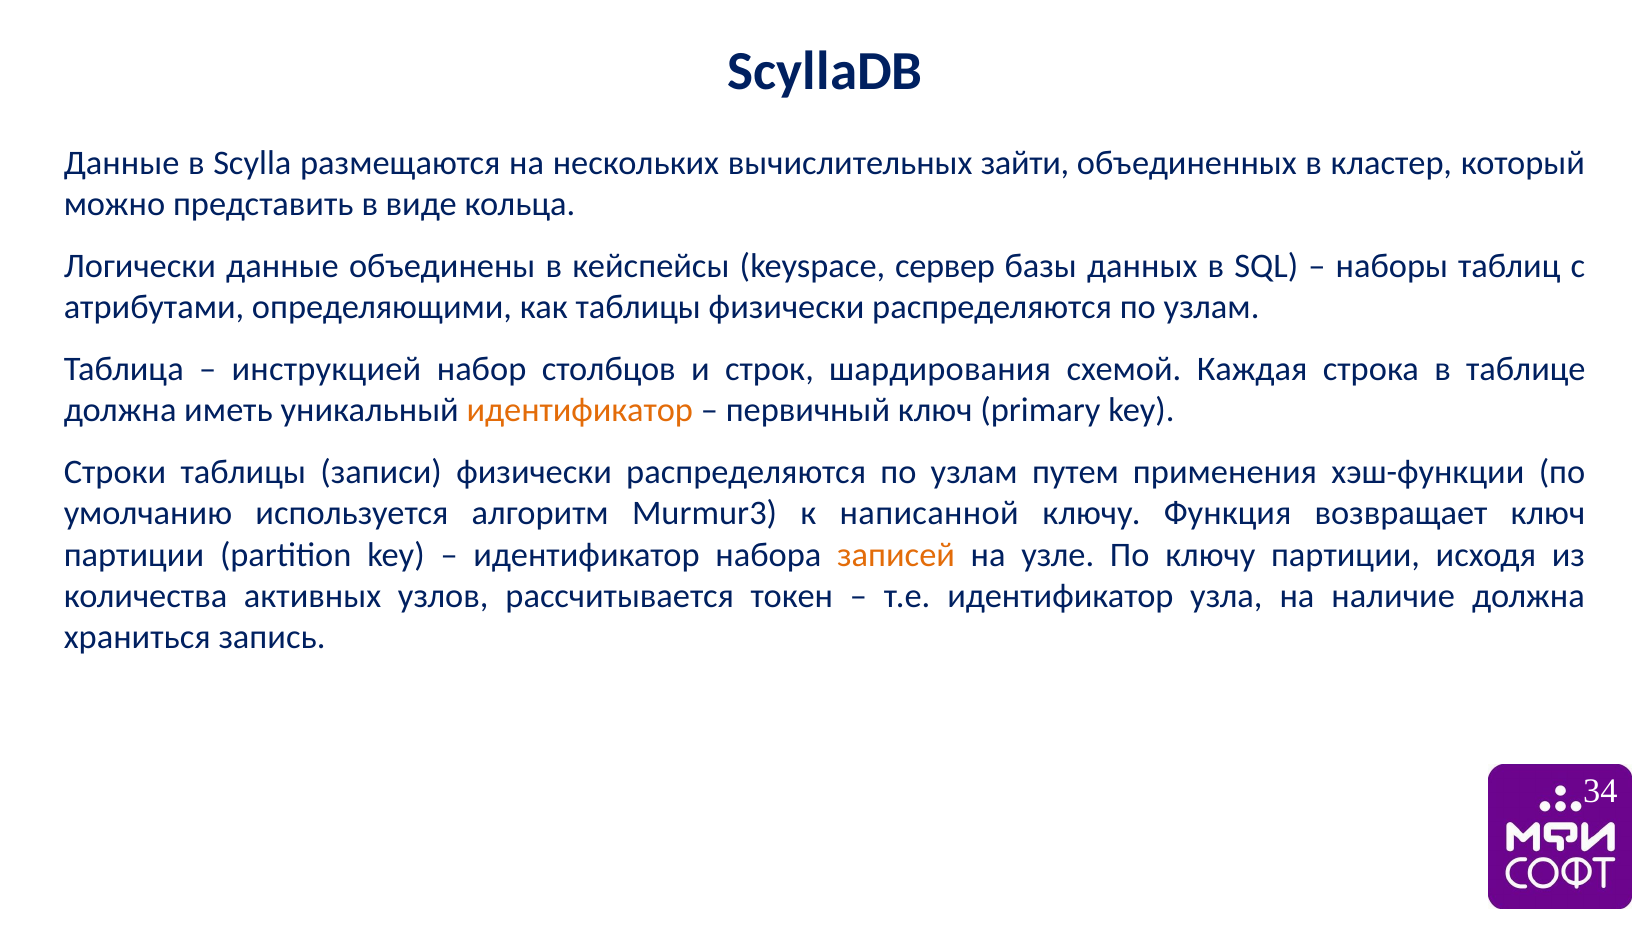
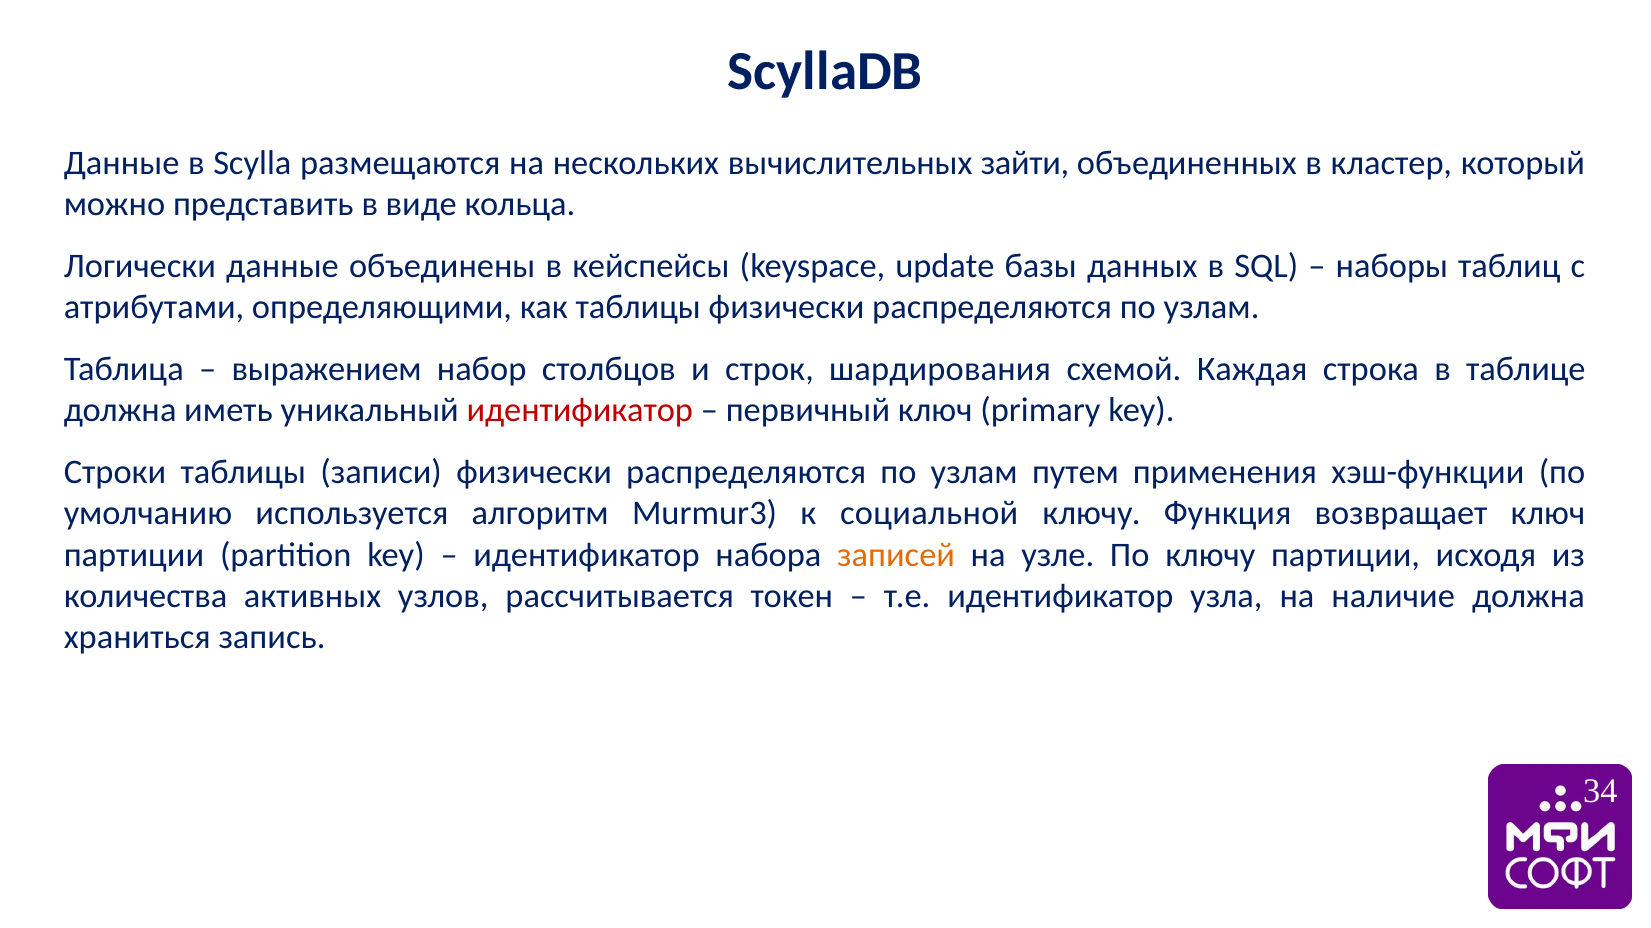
сервер: сервер -> update
инструкцией: инструкцией -> выражением
идентификатор at (580, 411) colour: orange -> red
написанной: написанной -> социальной
